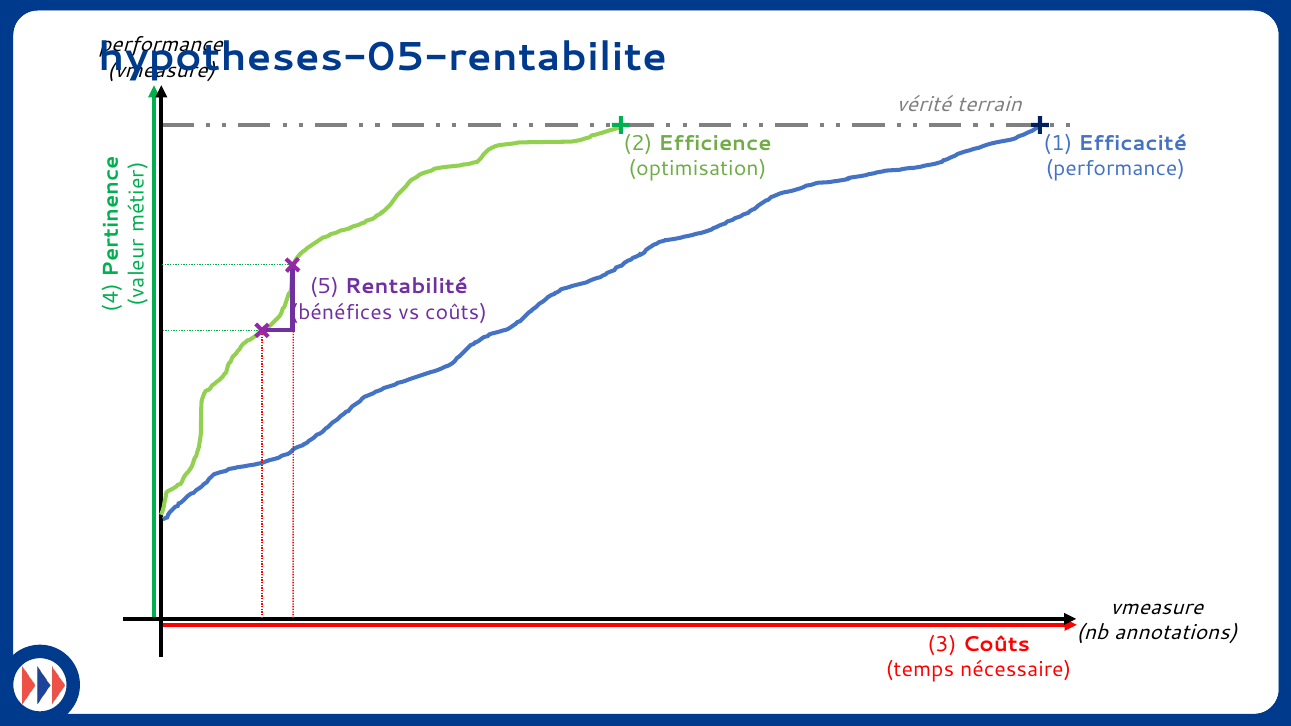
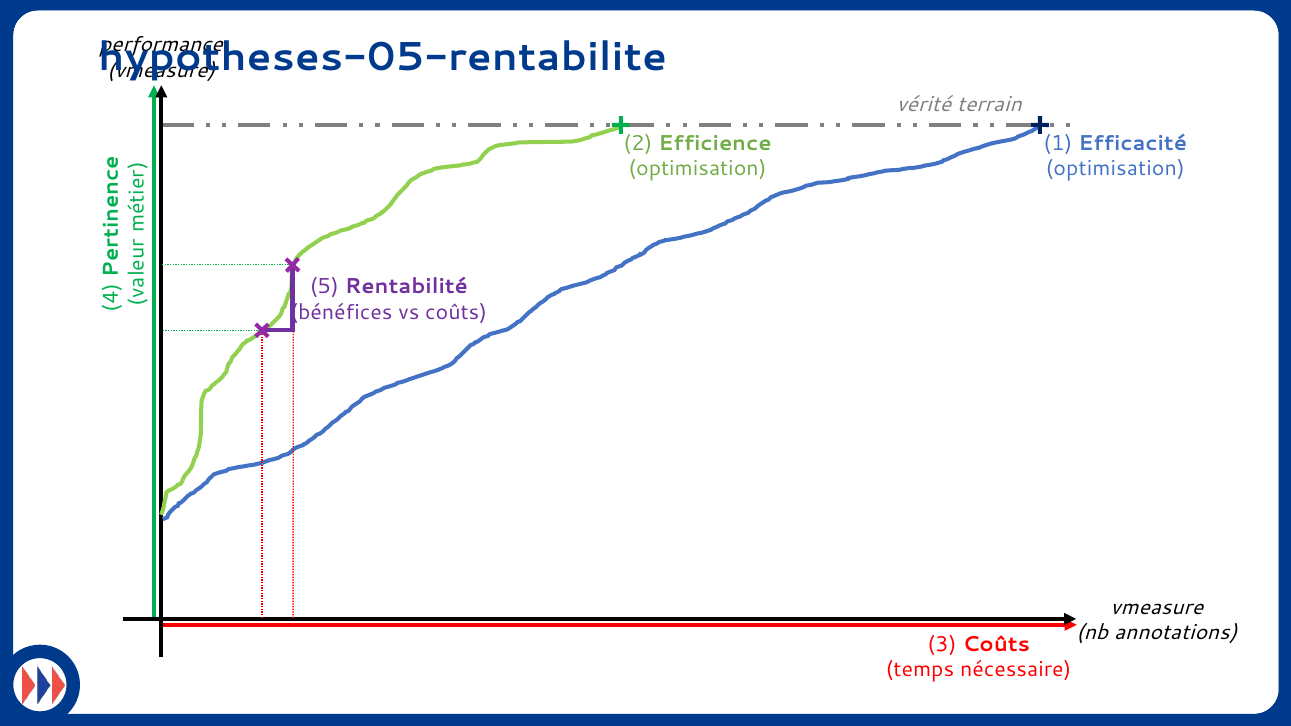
performance at (1115, 169): performance -> optimisation
